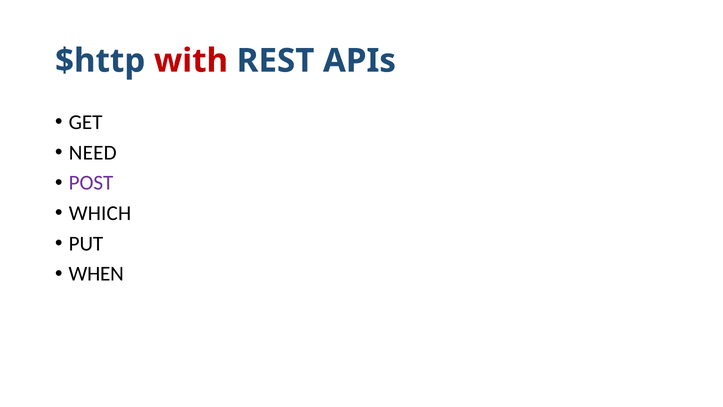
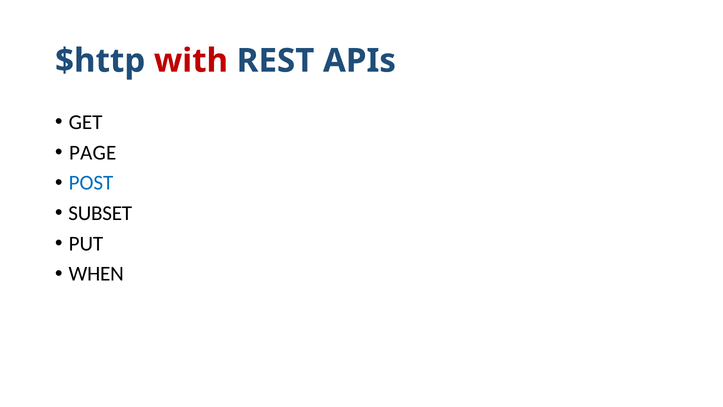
NEED: NEED -> PAGE
POST colour: purple -> blue
WHICH: WHICH -> SUBSET
